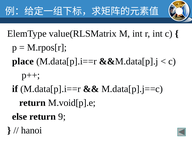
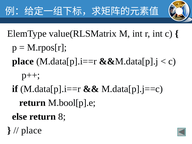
M.void[p].e: M.void[p].e -> M.bool[p].e
9: 9 -> 8
hanoi at (32, 130): hanoi -> place
